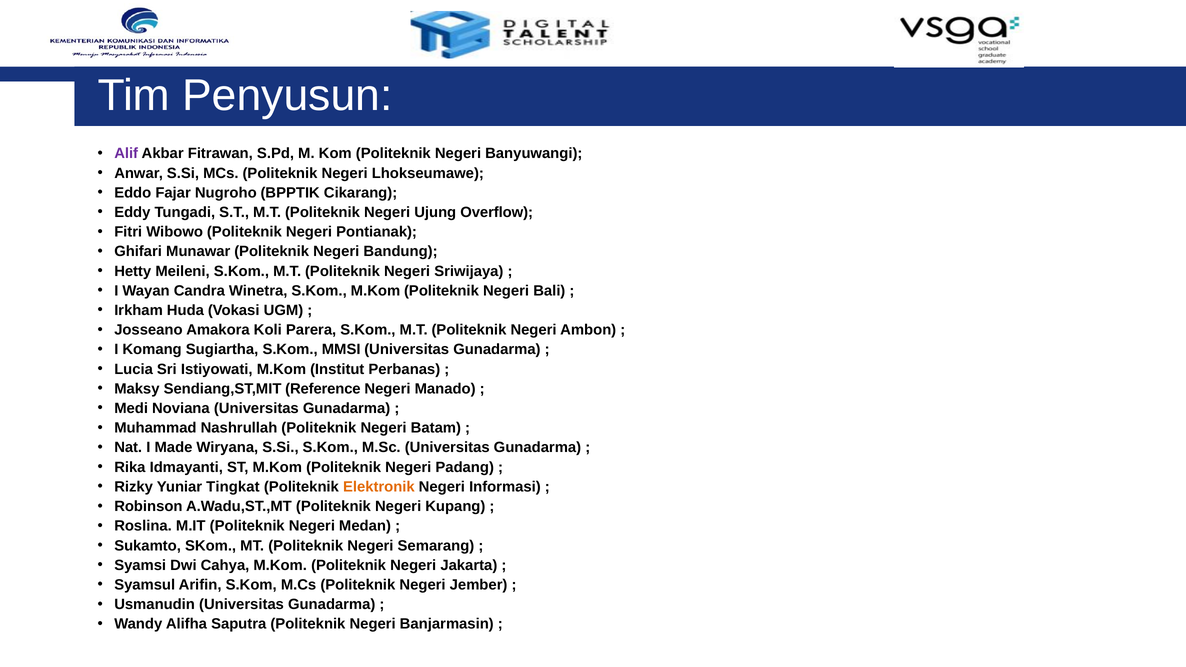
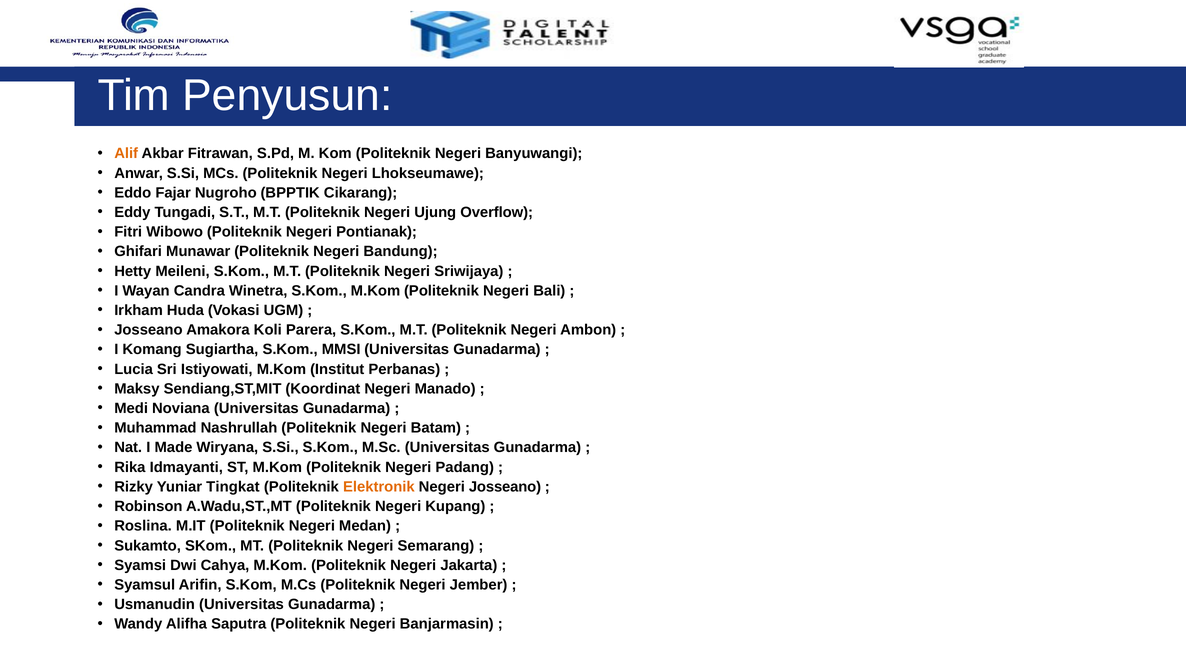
Alif colour: purple -> orange
Reference: Reference -> Koordinat
Negeri Informasi: Informasi -> Josseano
